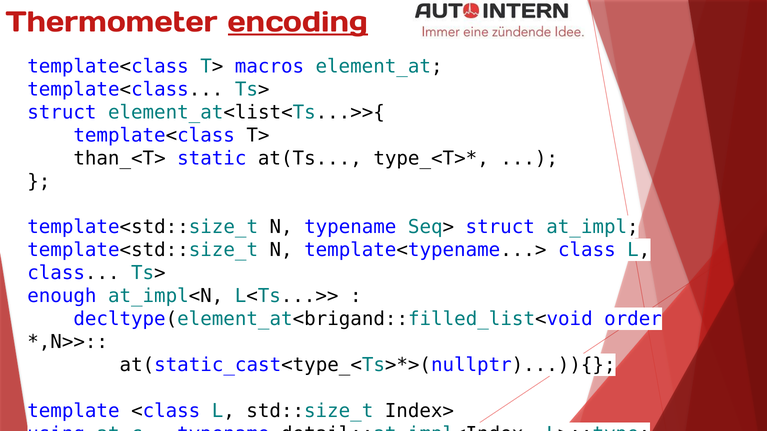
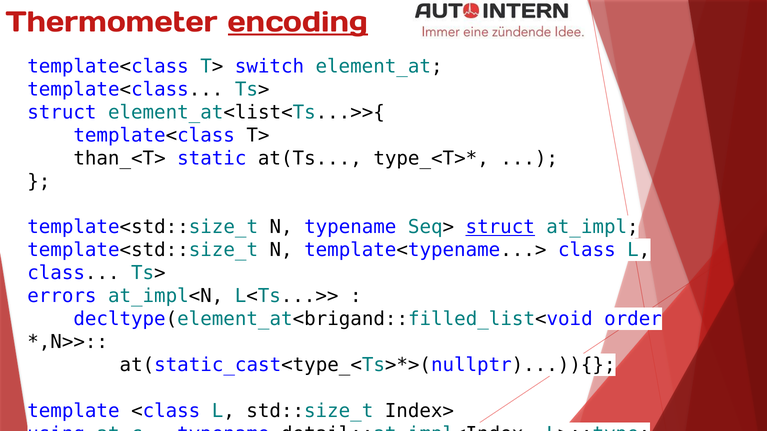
macros: macros -> switch
struct at (500, 227) underline: none -> present
enough: enough -> errors
